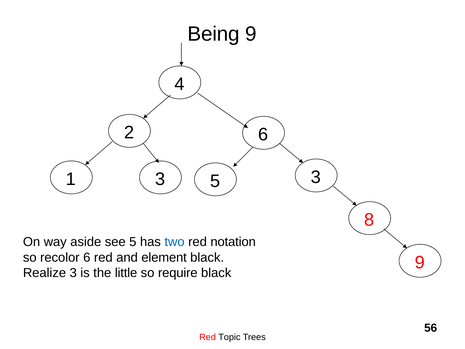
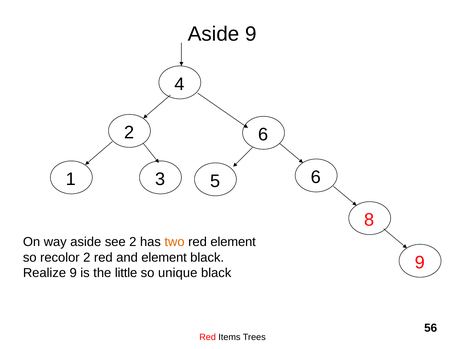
Being at (214, 34): Being -> Aside
5 3: 3 -> 6
see 5: 5 -> 2
two colour: blue -> orange
red notation: notation -> element
recolor 6: 6 -> 2
Realize 3: 3 -> 9
require: require -> unique
Topic: Topic -> Items
